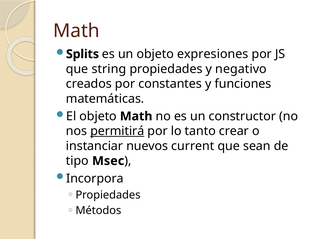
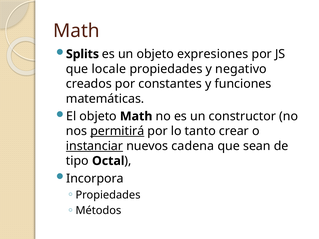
string: string -> locale
instanciar underline: none -> present
current: current -> cadena
Msec: Msec -> Octal
